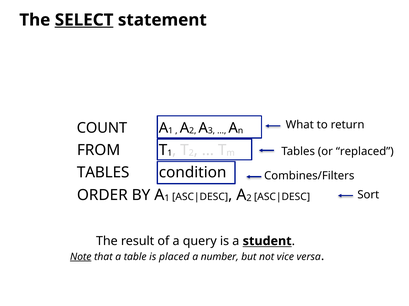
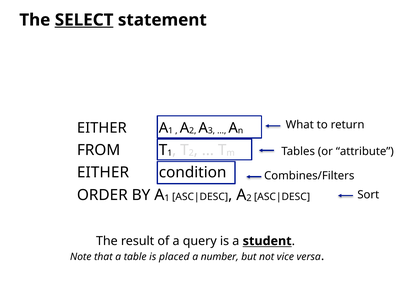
COUNT at (102, 128): COUNT -> EITHER
replaced: replaced -> attribute
TABLES at (103, 173): TABLES -> EITHER
Note underline: present -> none
